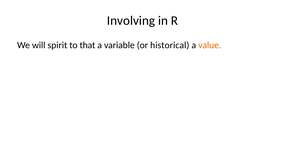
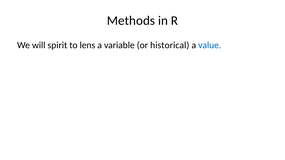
Involving: Involving -> Methods
that: that -> lens
value colour: orange -> blue
